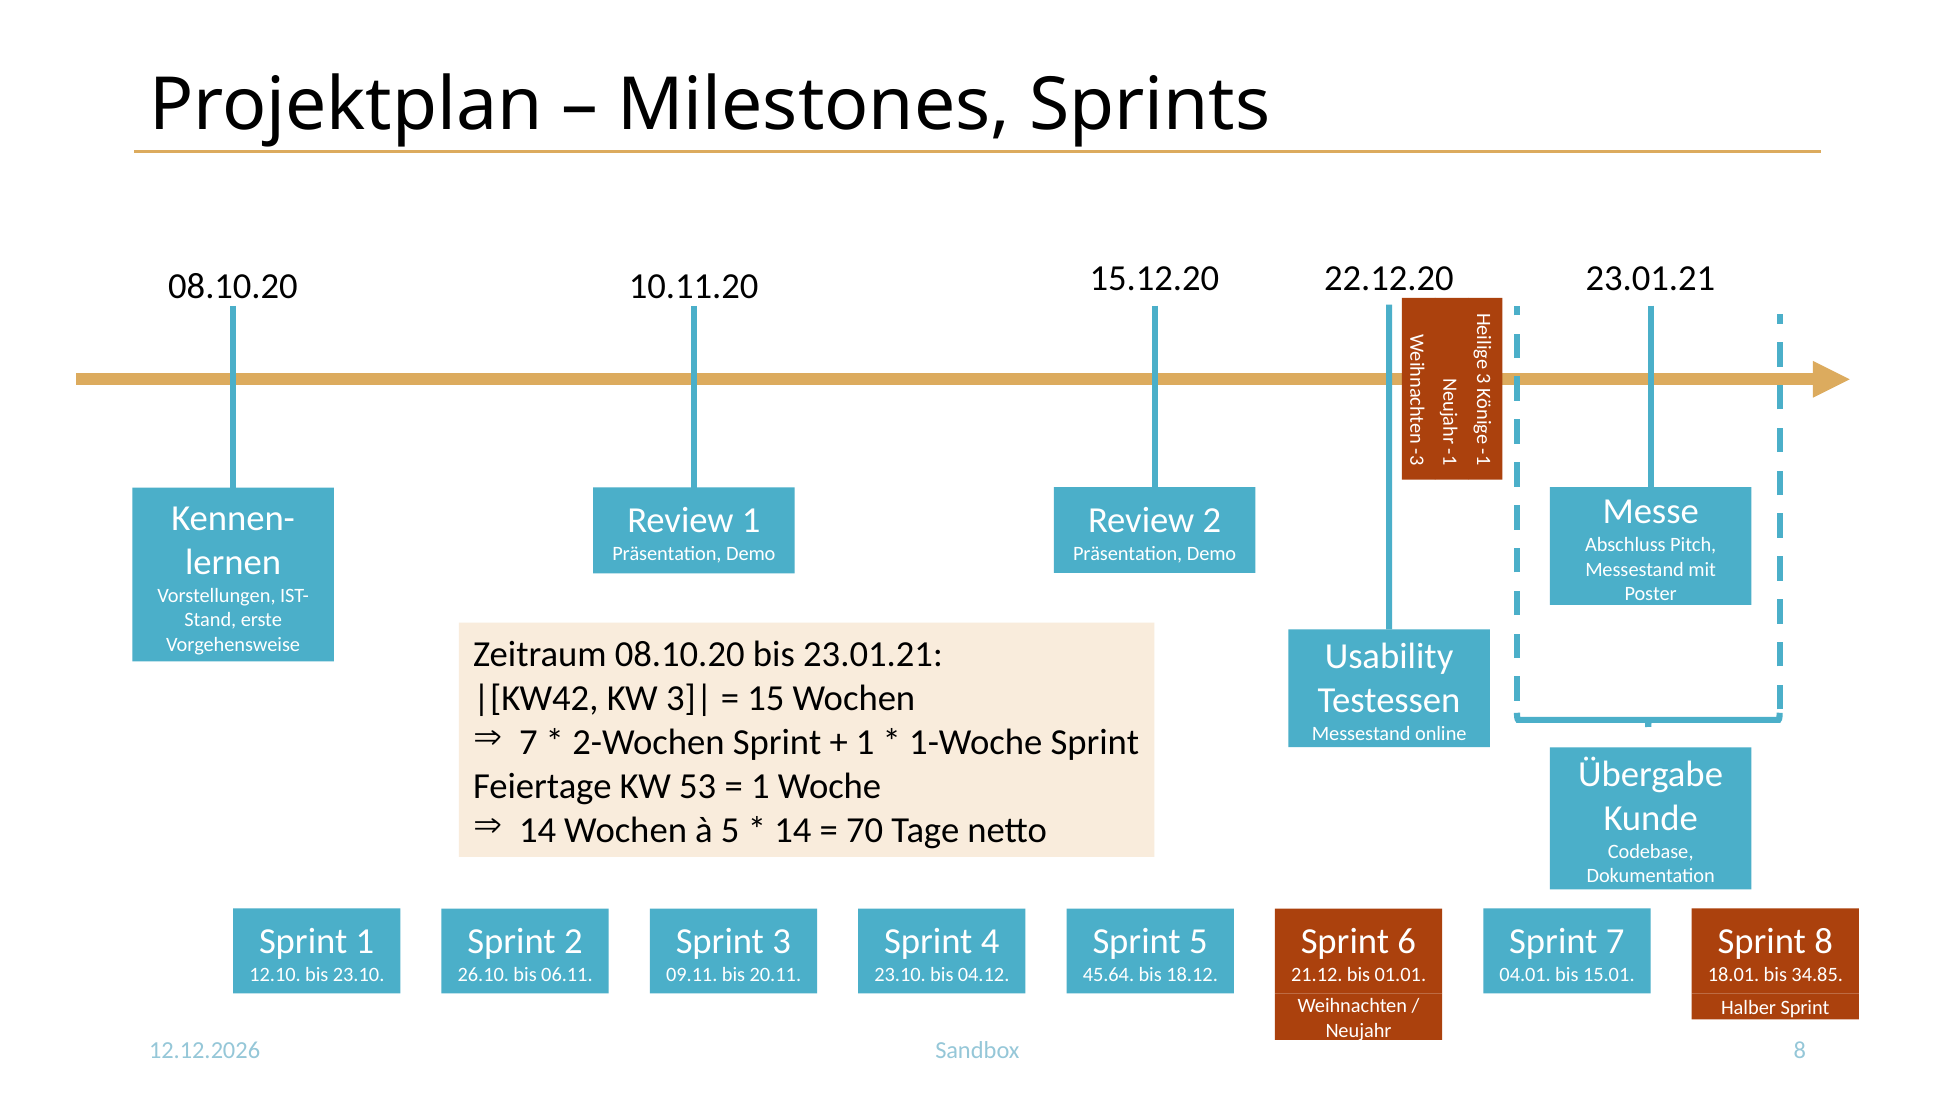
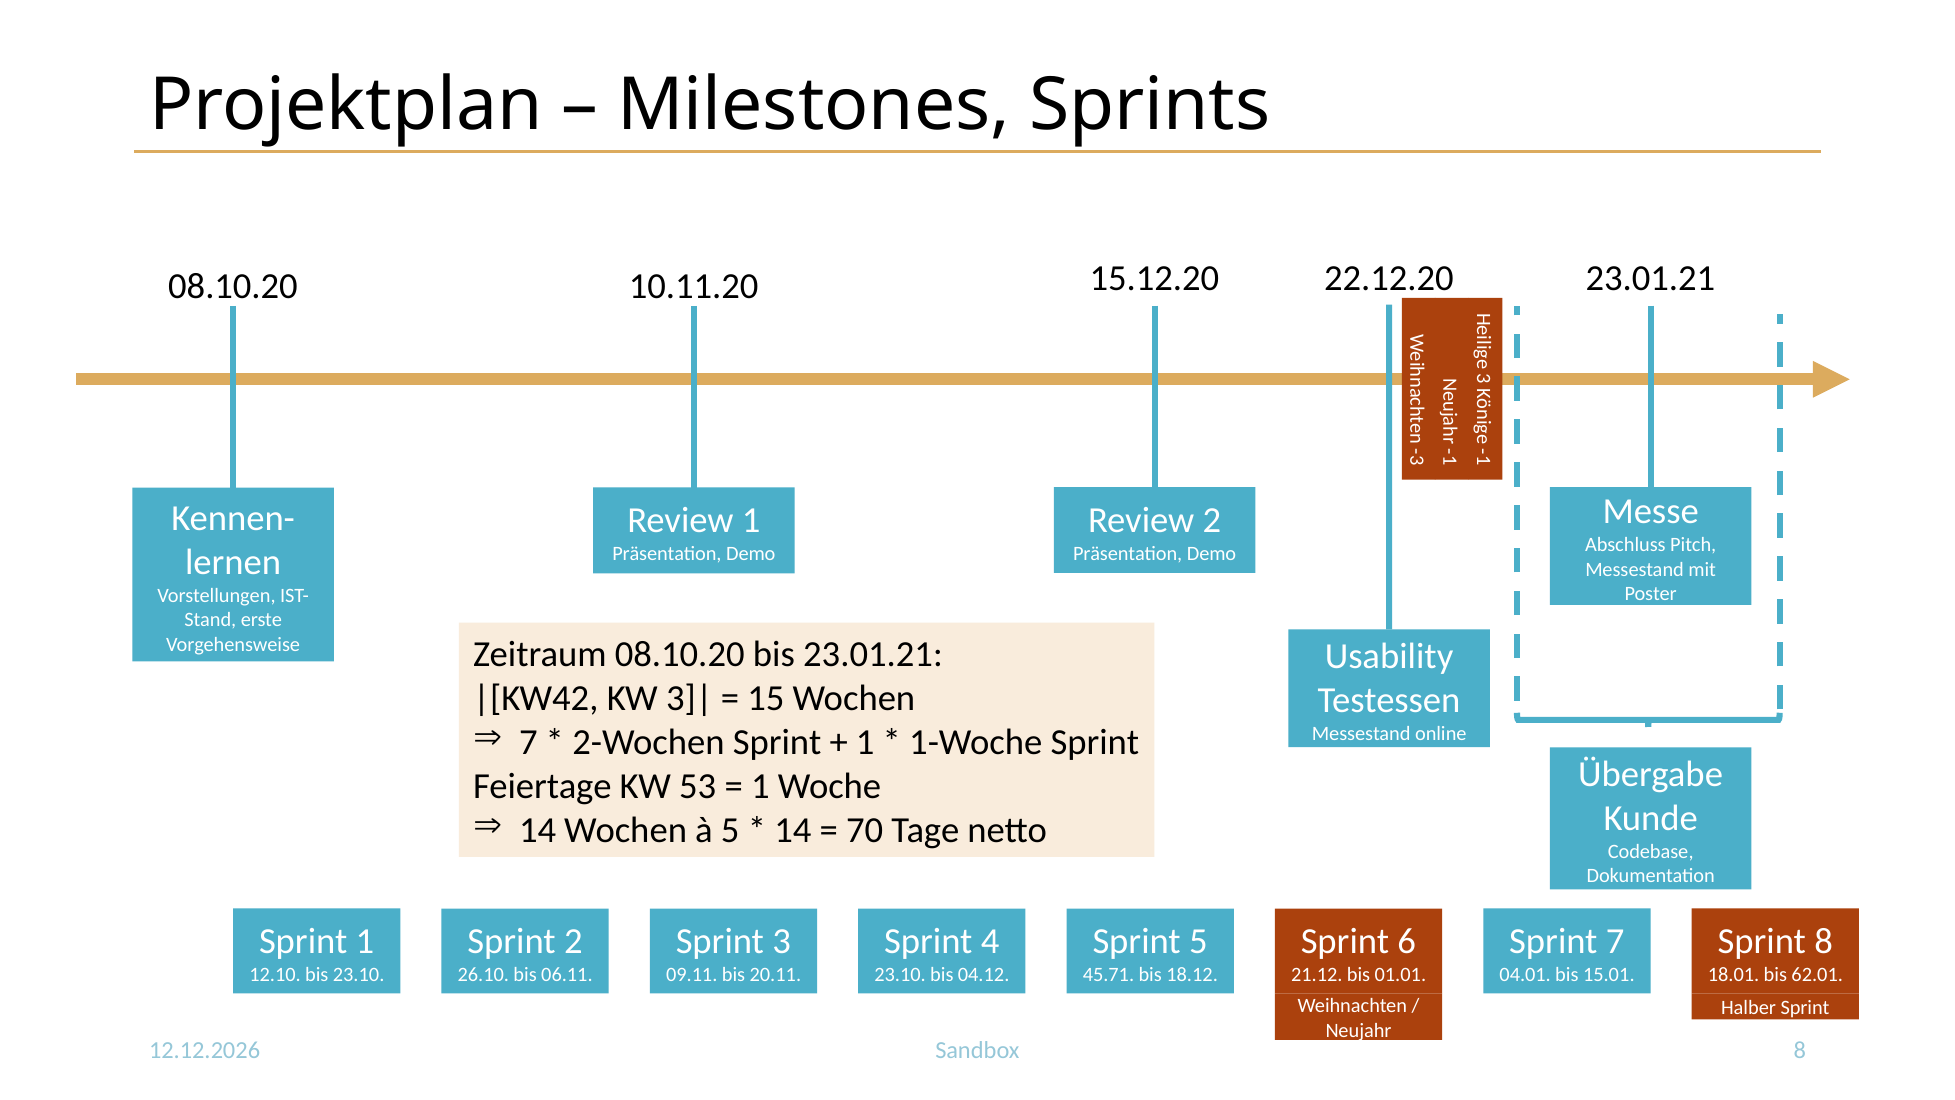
45.64: 45.64 -> 45.71
34.85: 34.85 -> 62.01
